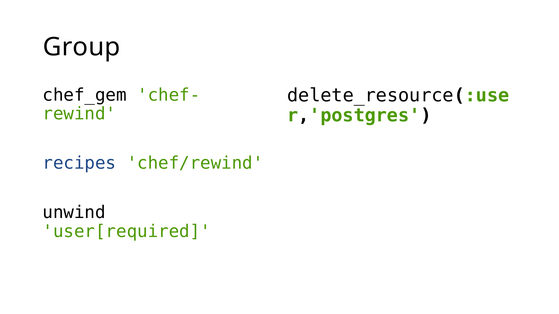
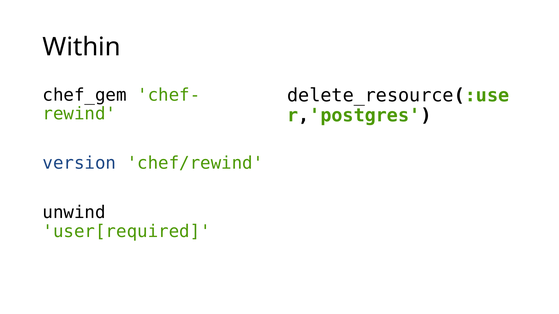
Group: Group -> Within
recipes: recipes -> version
